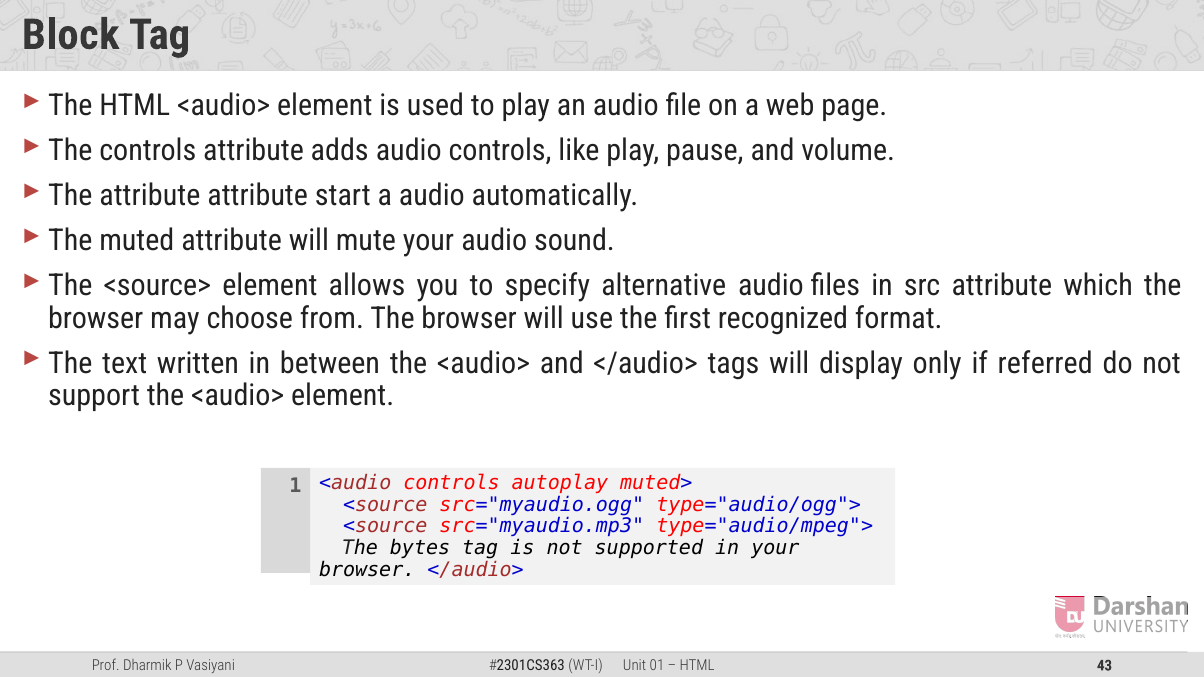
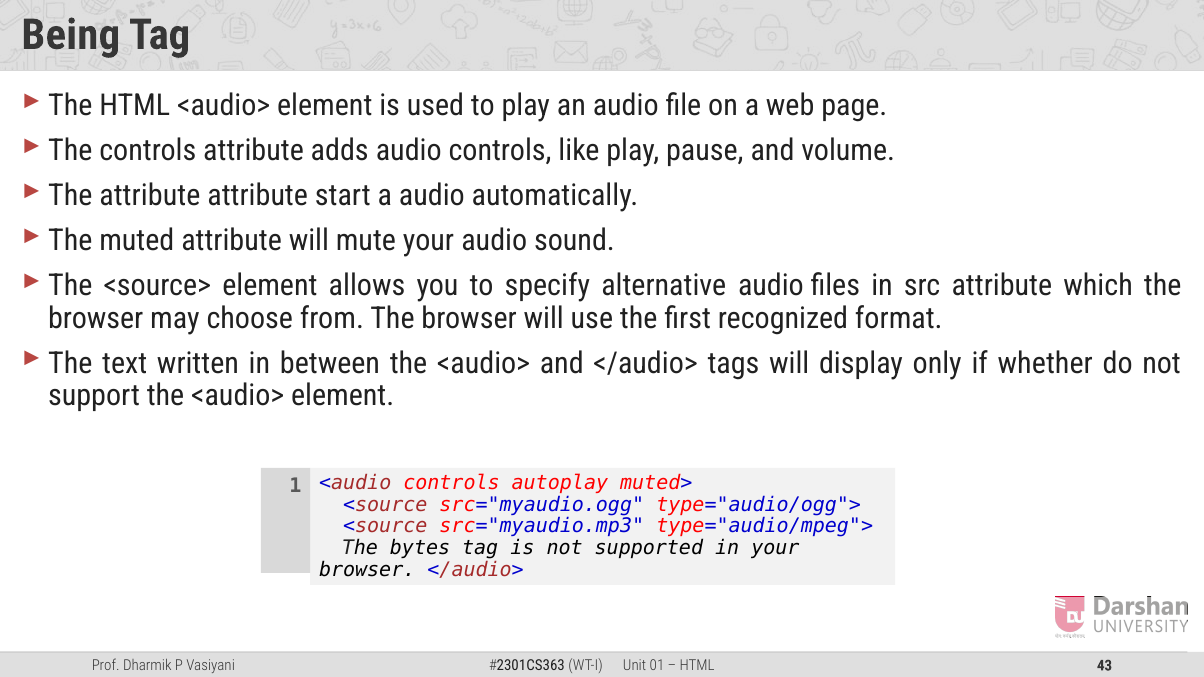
Block: Block -> Being
referred: referred -> whether
